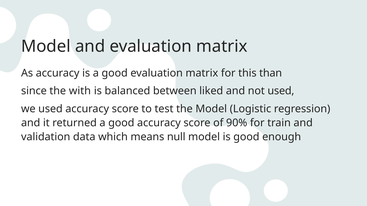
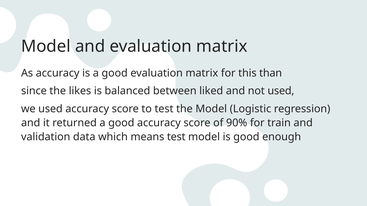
with: with -> likes
means null: null -> test
